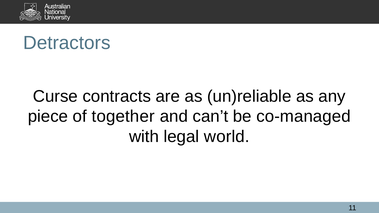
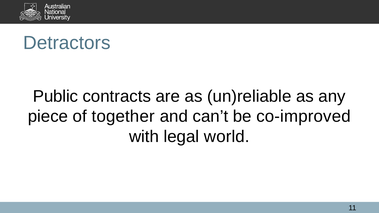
Curse: Curse -> Public
co-managed: co-managed -> co-improved
